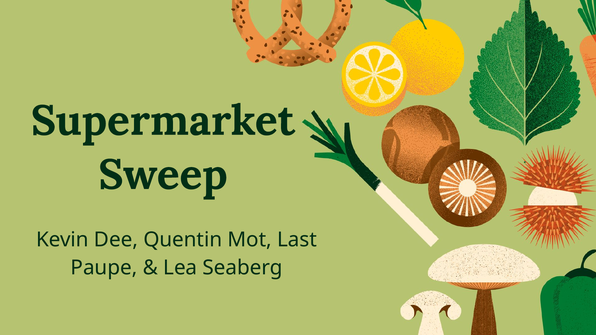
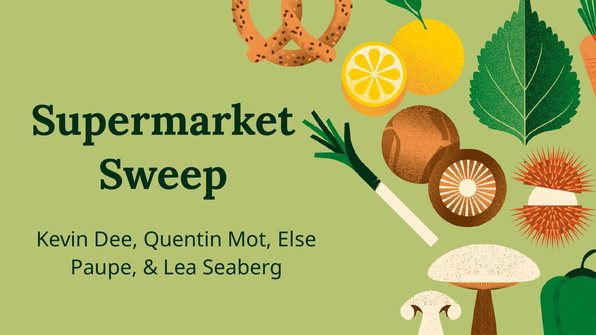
Last: Last -> Else
